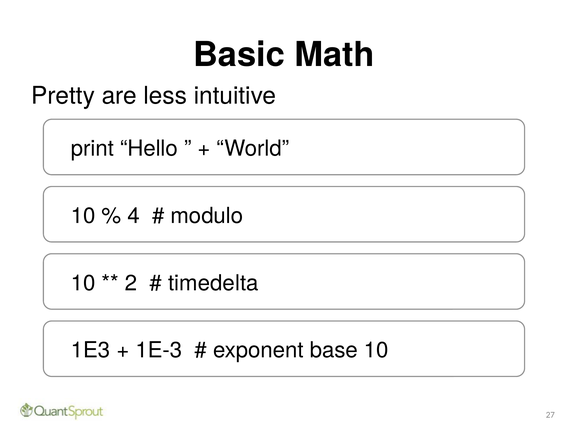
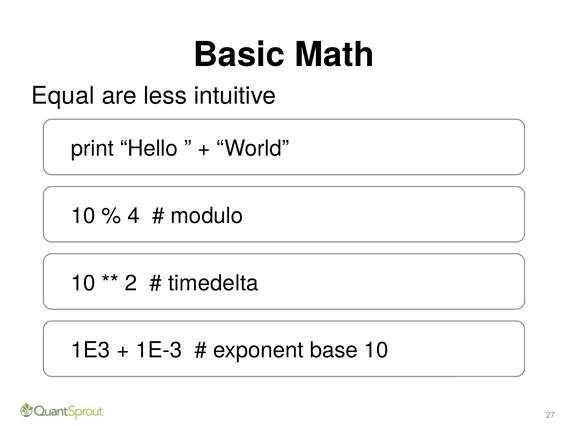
Pretty: Pretty -> Equal
